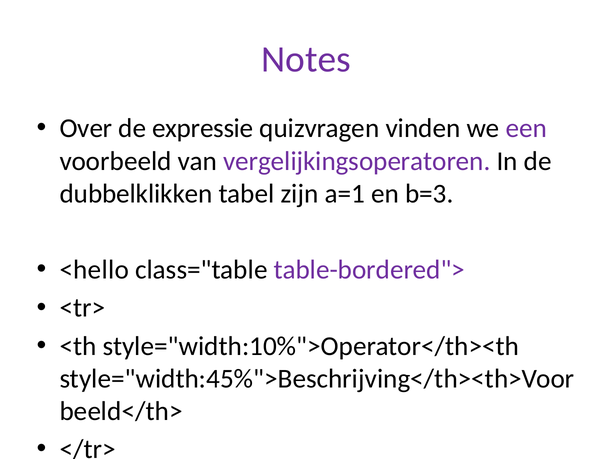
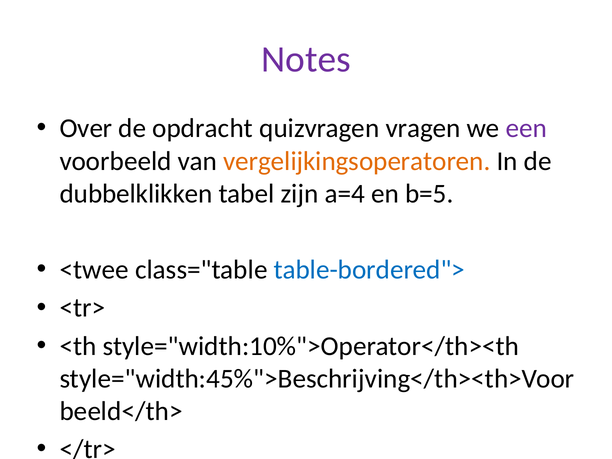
expressie: expressie -> opdracht
vinden: vinden -> vragen
vergelijkingsoperatoren colour: purple -> orange
a=1: a=1 -> a=4
b=3: b=3 -> b=5
<hello: <hello -> <twee
table-bordered"> colour: purple -> blue
